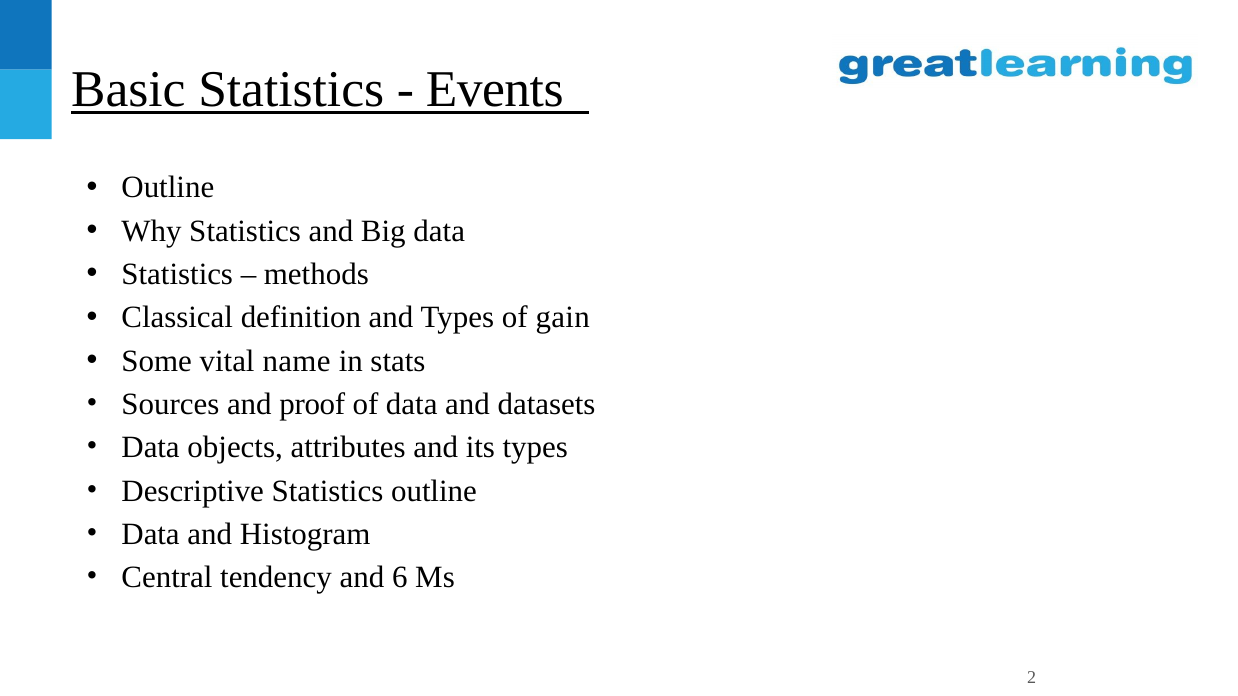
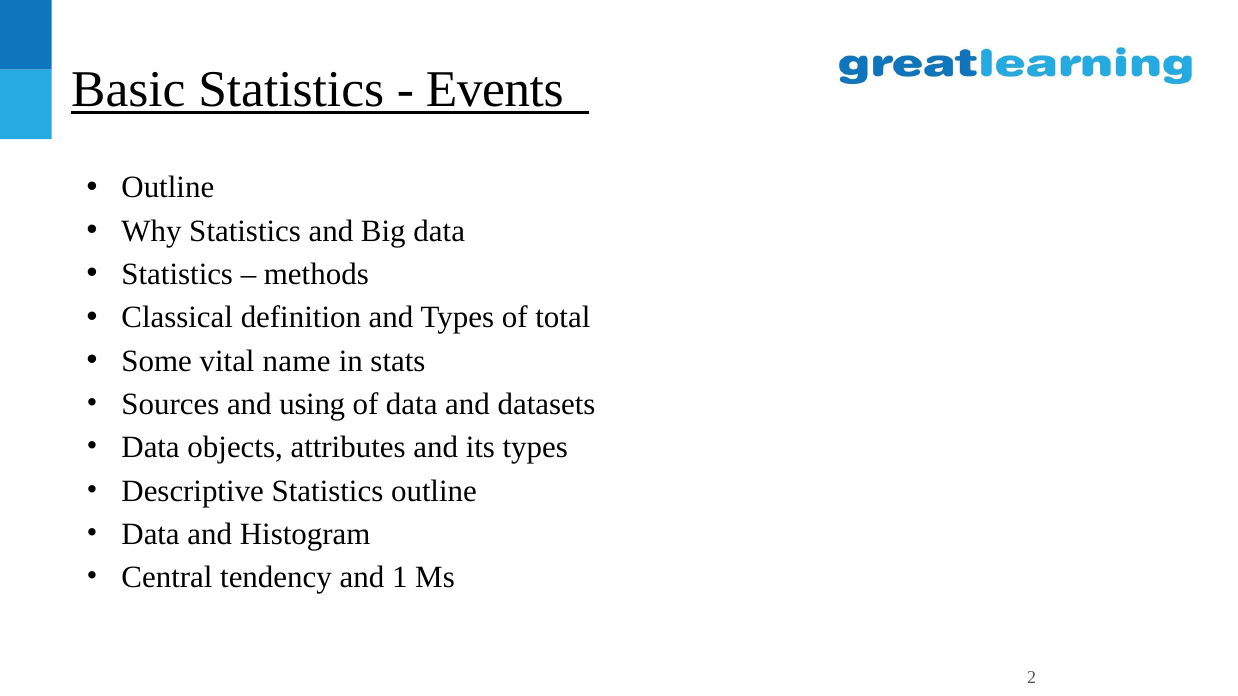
gain: gain -> total
proof: proof -> using
6: 6 -> 1
